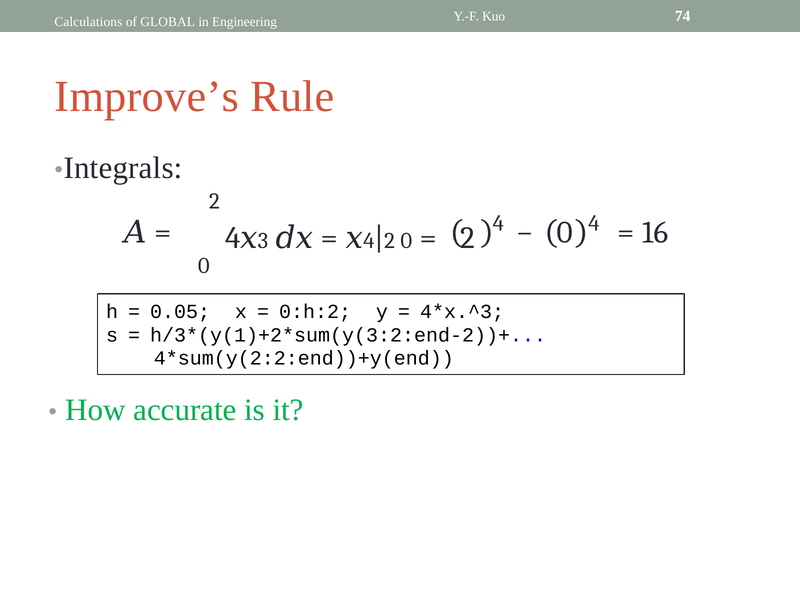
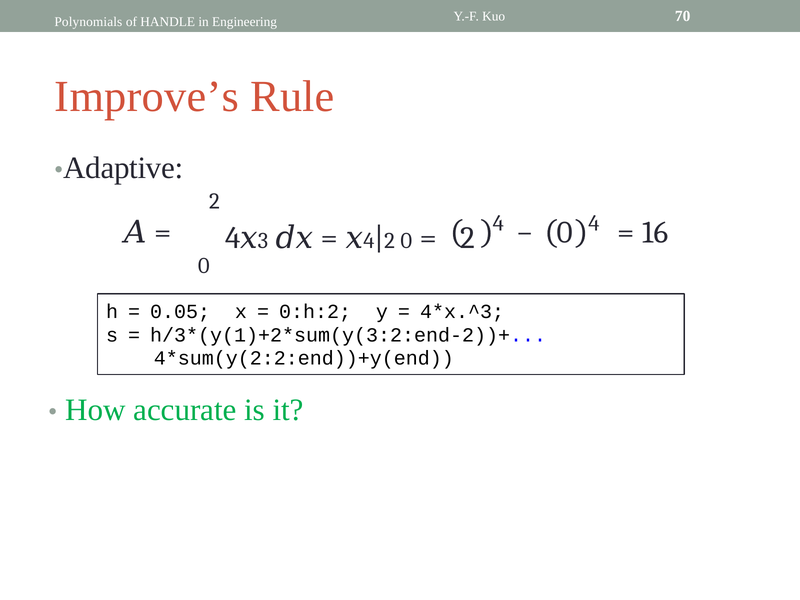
74: 74 -> 70
Calculations: Calculations -> Polynomials
GLOBAL: GLOBAL -> HANDLE
Integrals: Integrals -> Adaptive
